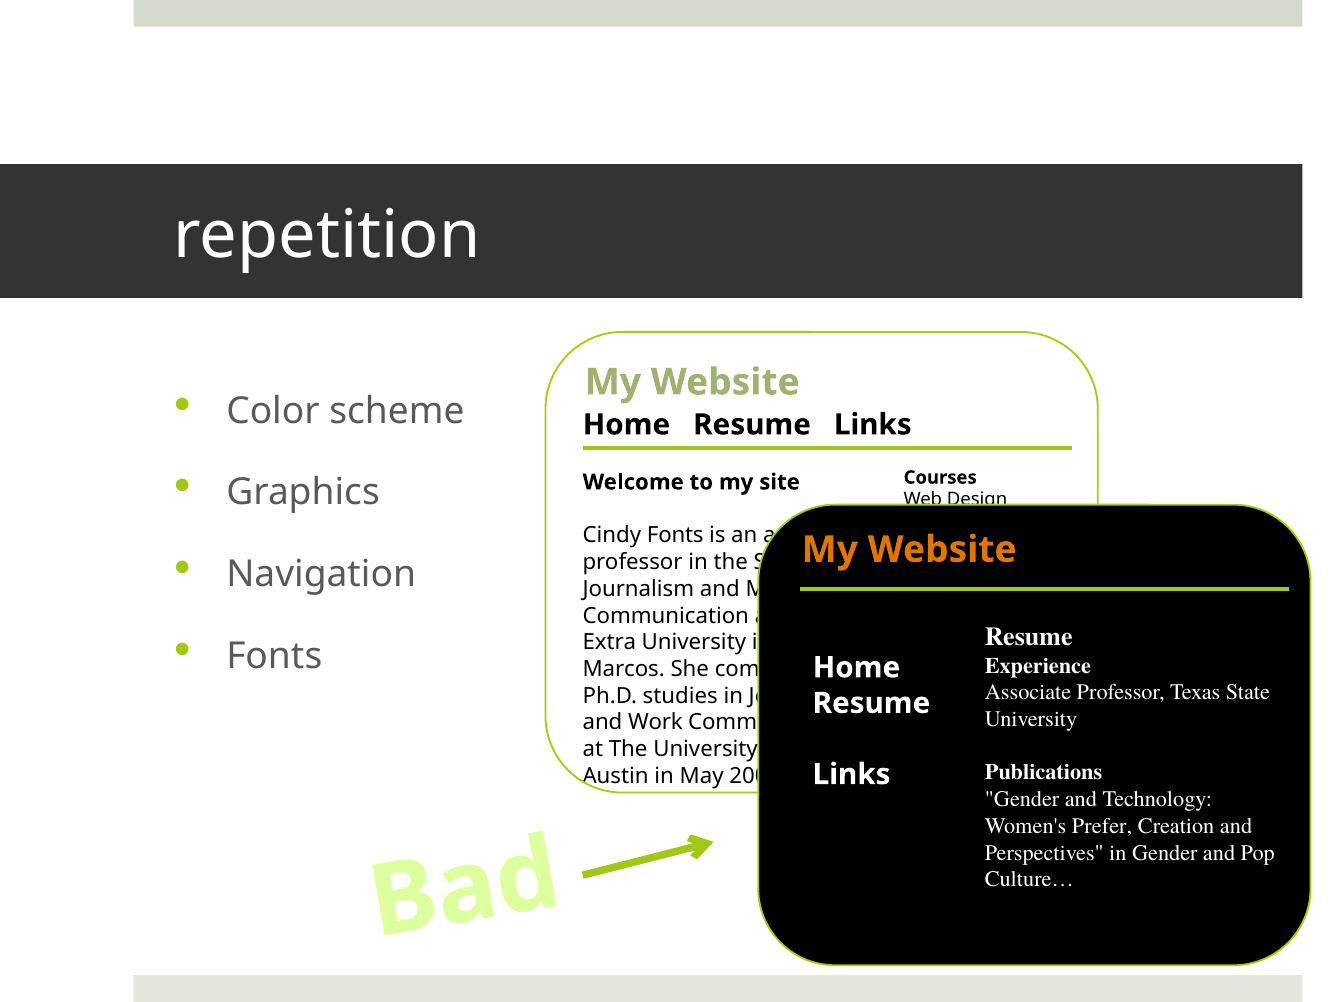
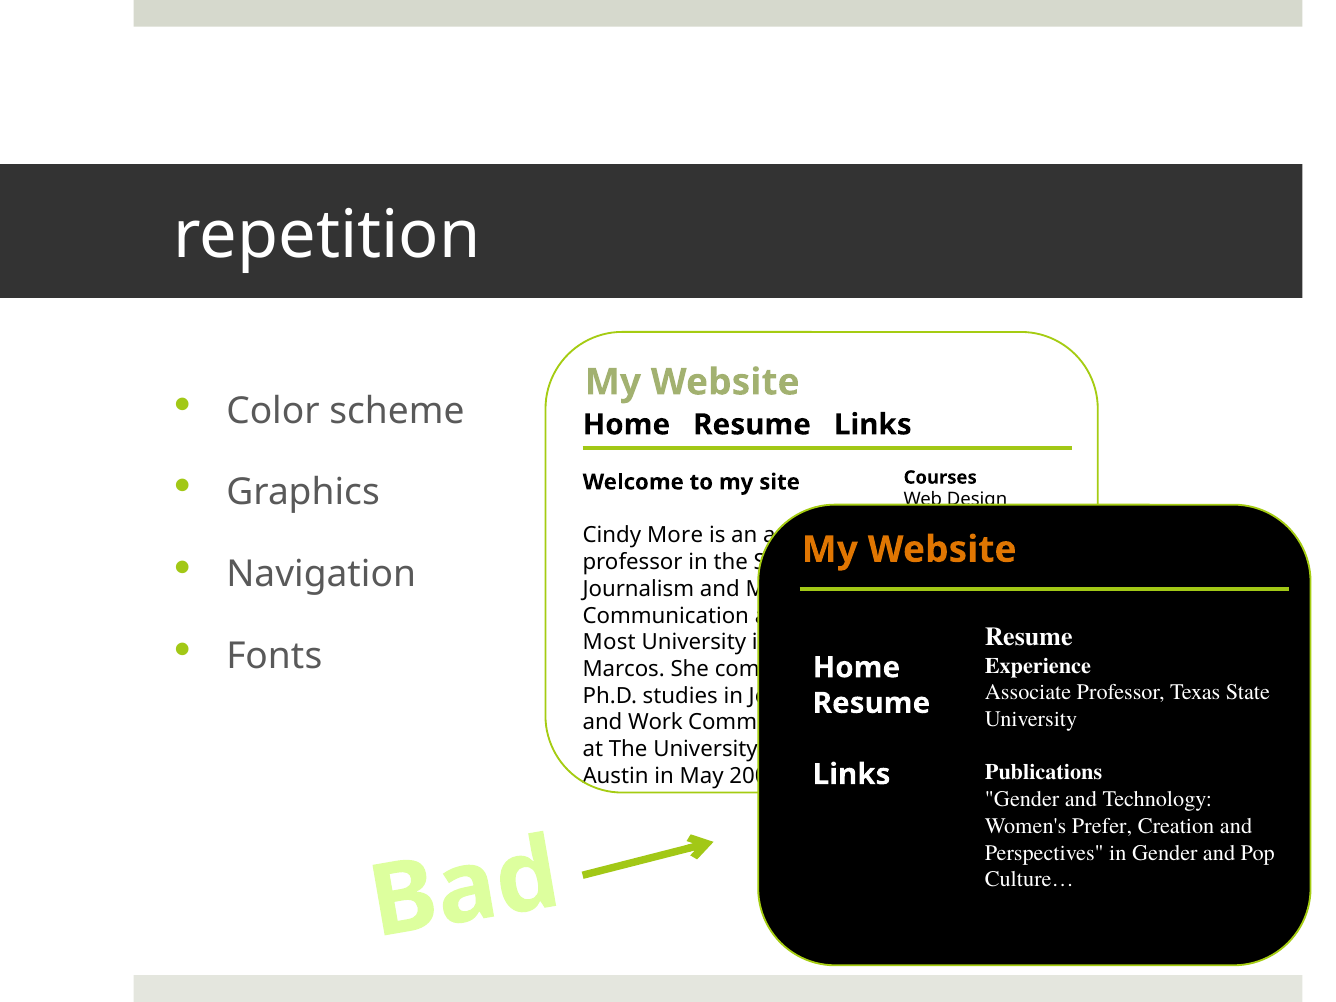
Cindy Fonts: Fonts -> More
Extra: Extra -> Most
